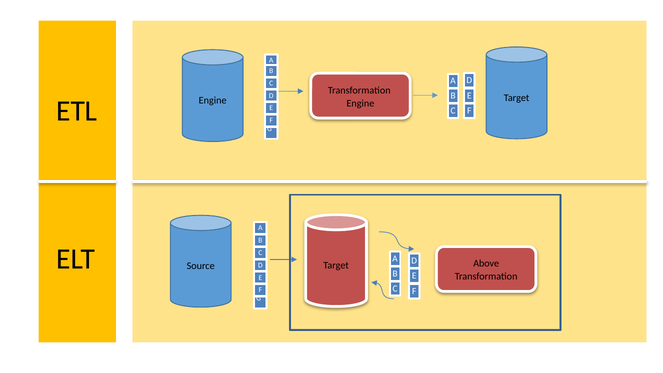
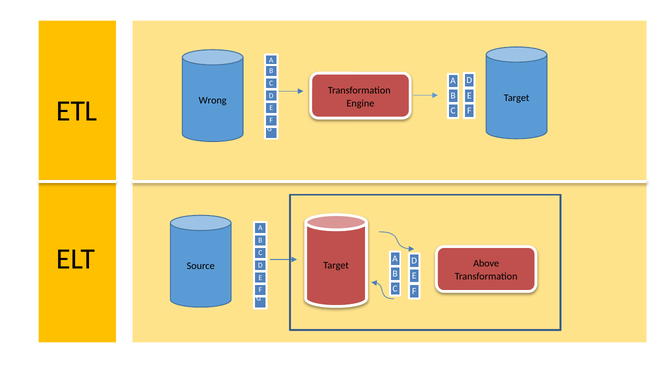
Engine at (213, 101): Engine -> Wrong
